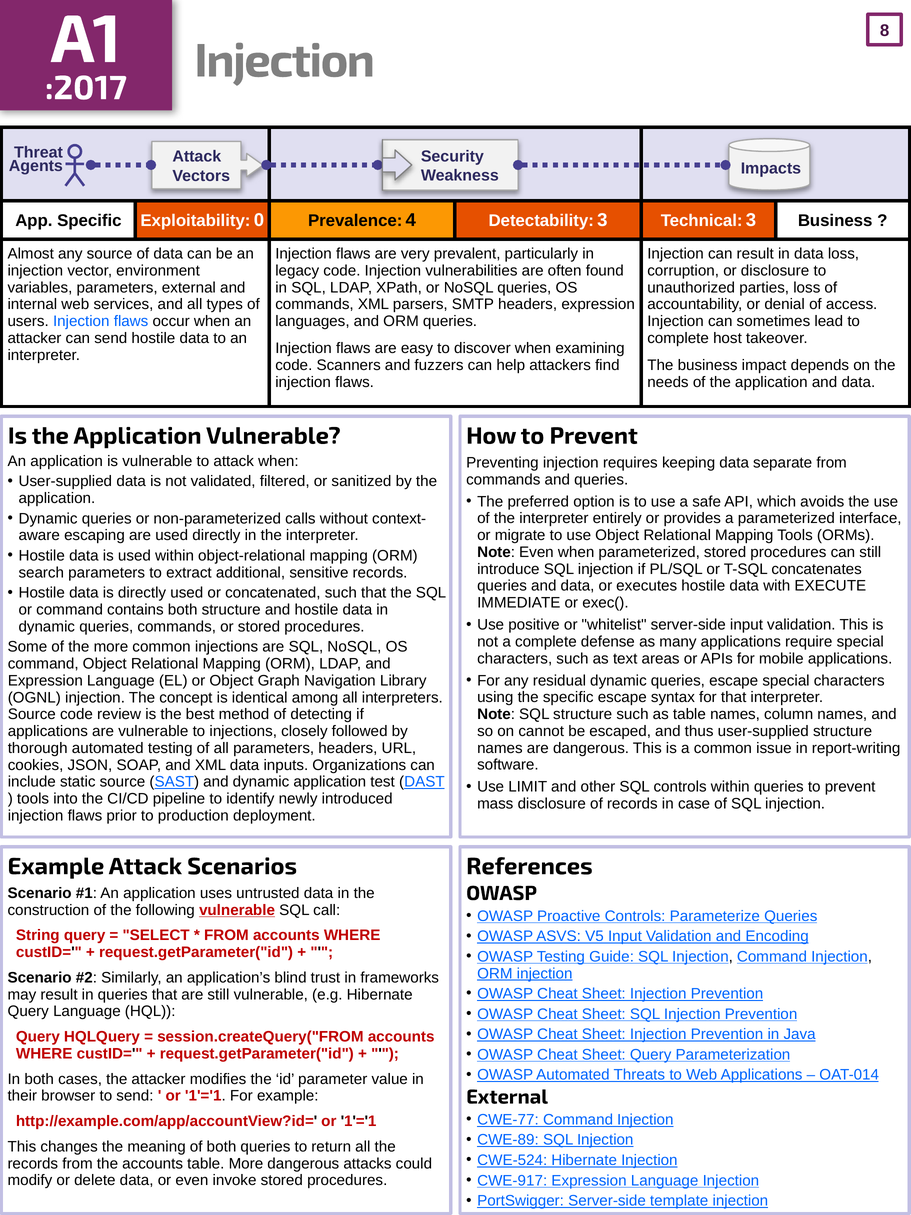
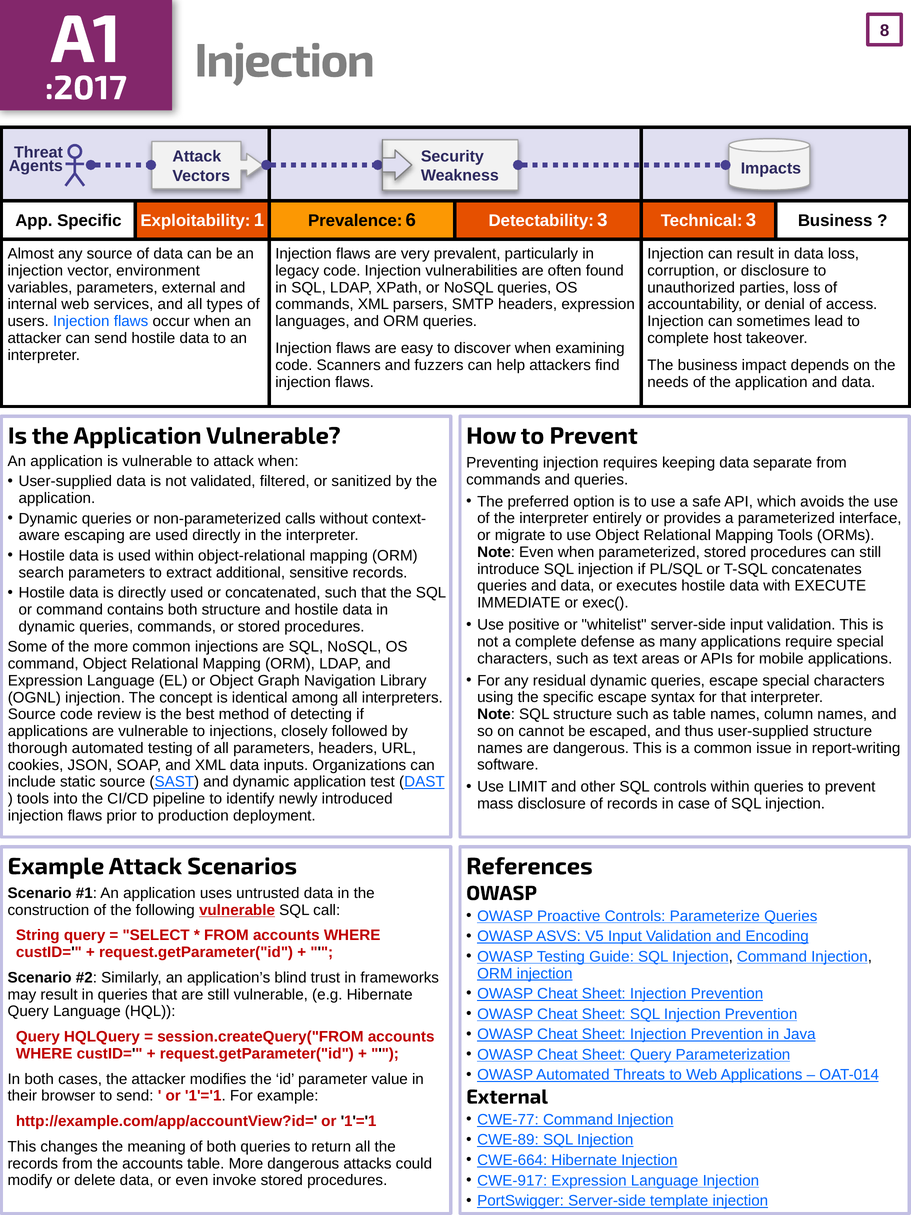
0: 0 -> 1
4: 4 -> 6
CWE-524: CWE-524 -> CWE-664
